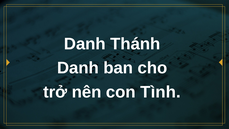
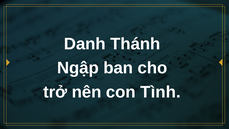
Danh at (78, 68): Danh -> Ngập
